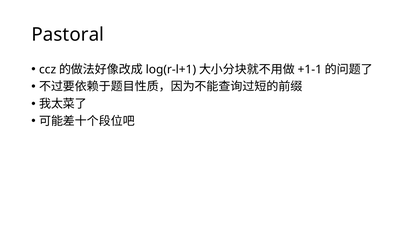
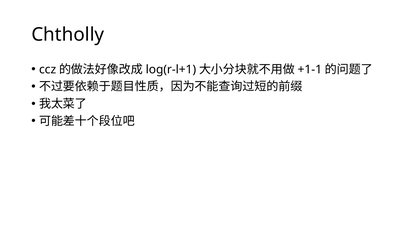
Pastoral: Pastoral -> Chtholly
